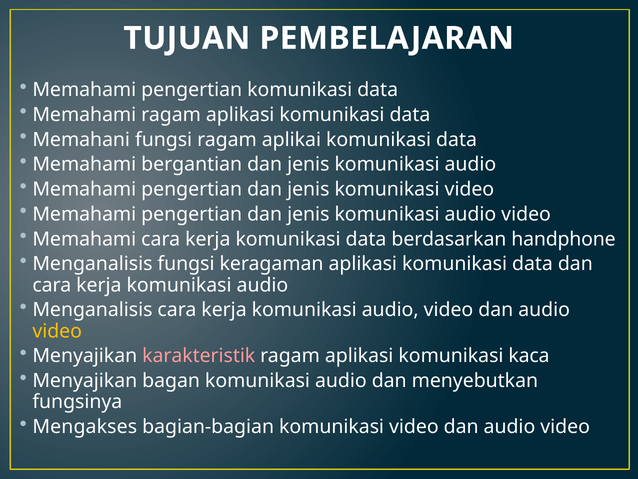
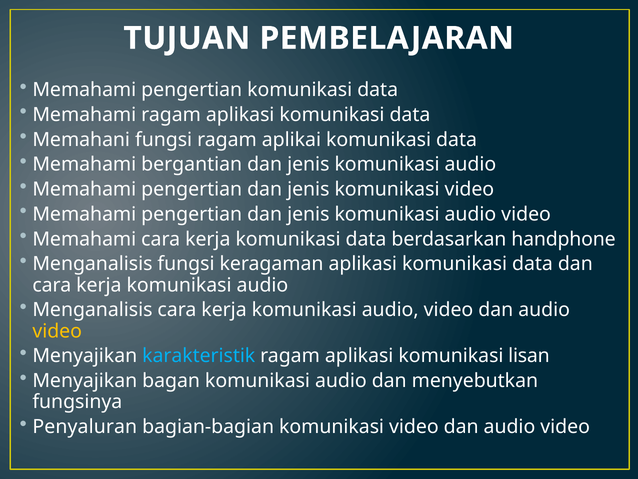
karakteristik colour: pink -> light blue
kaca: kaca -> lisan
Mengakses: Mengakses -> Penyaluran
